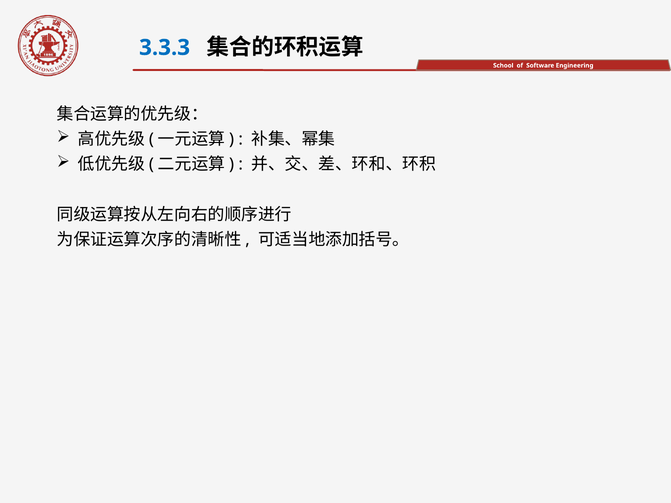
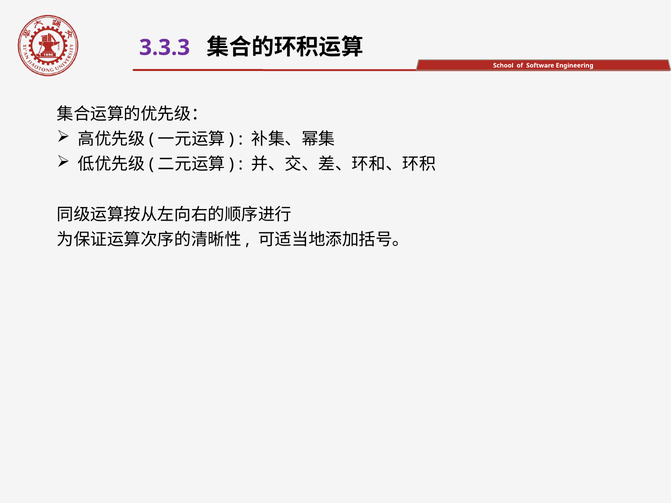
3.3.3 colour: blue -> purple
